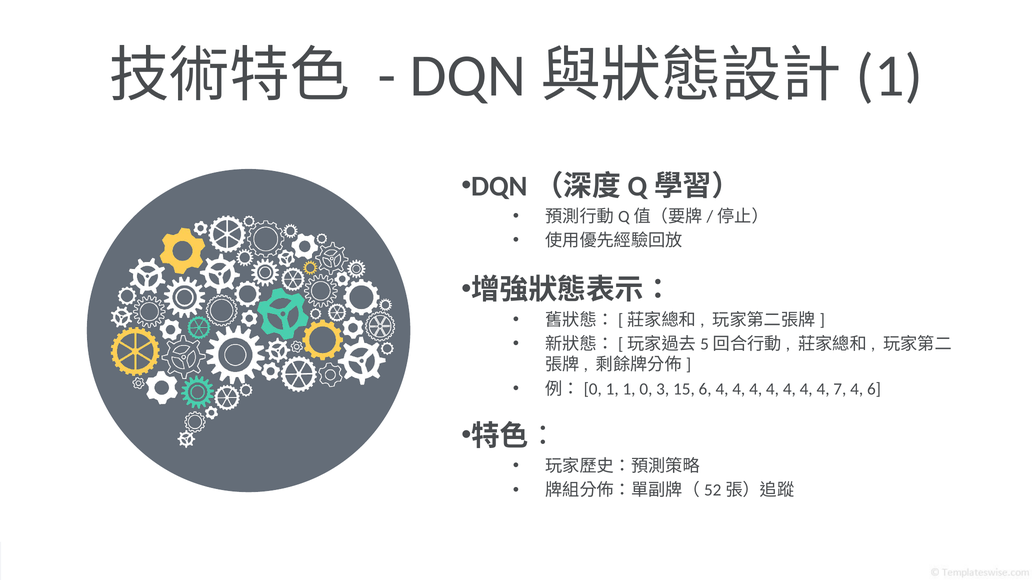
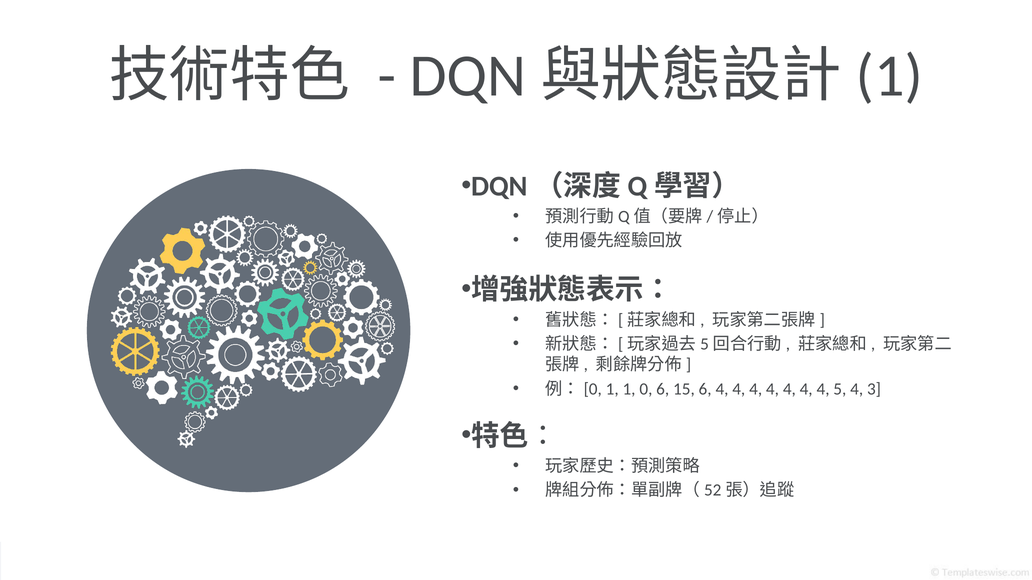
0 3: 3 -> 6
7: 7 -> 5
4 6: 6 -> 3
